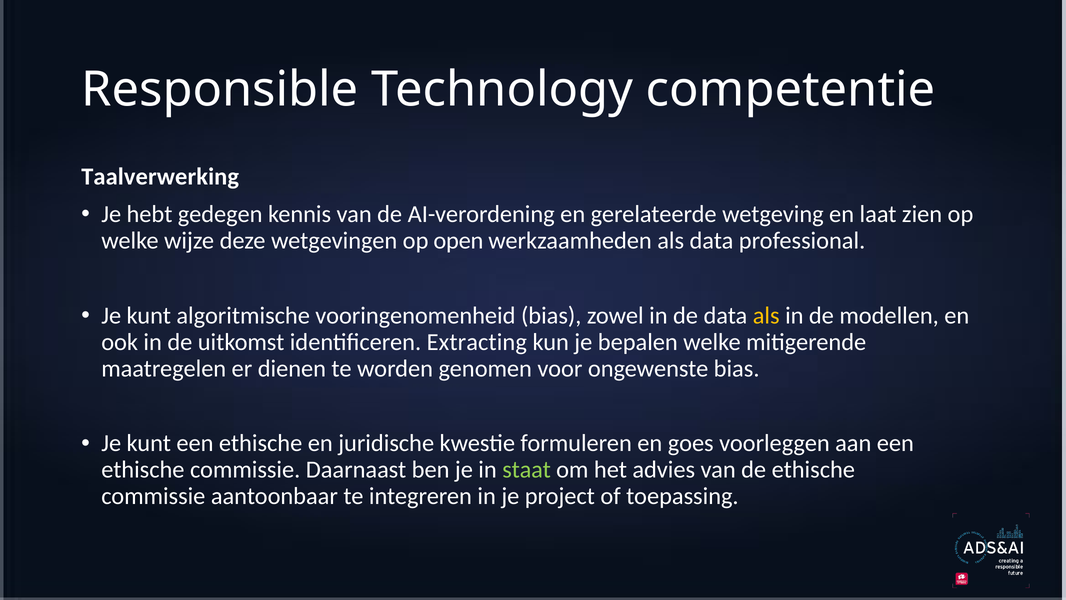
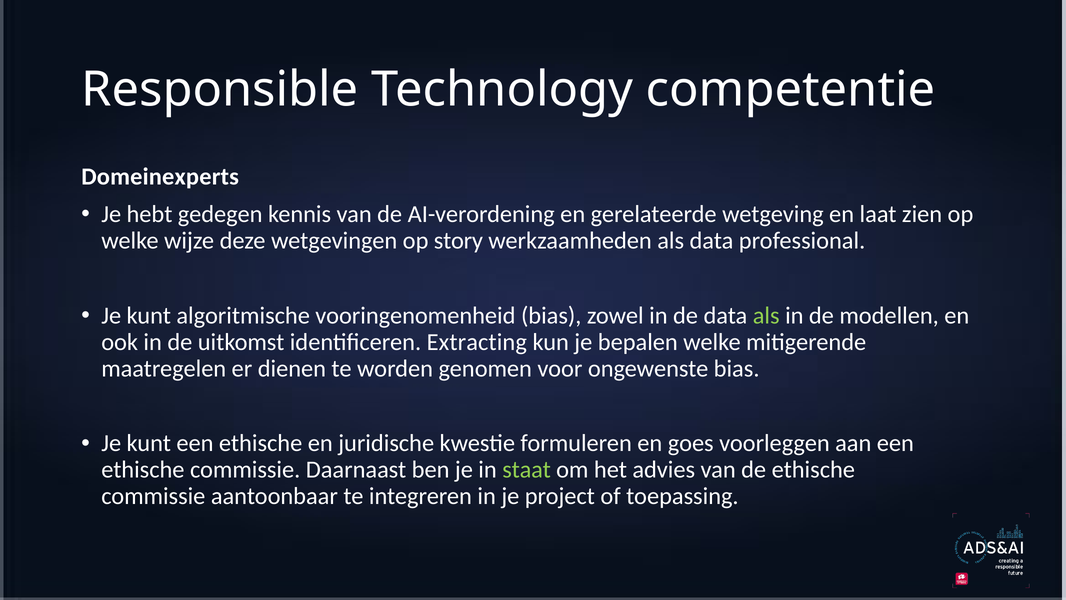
Taalverwerking: Taalverwerking -> Domeinexperts
open: open -> story
als at (766, 315) colour: yellow -> light green
